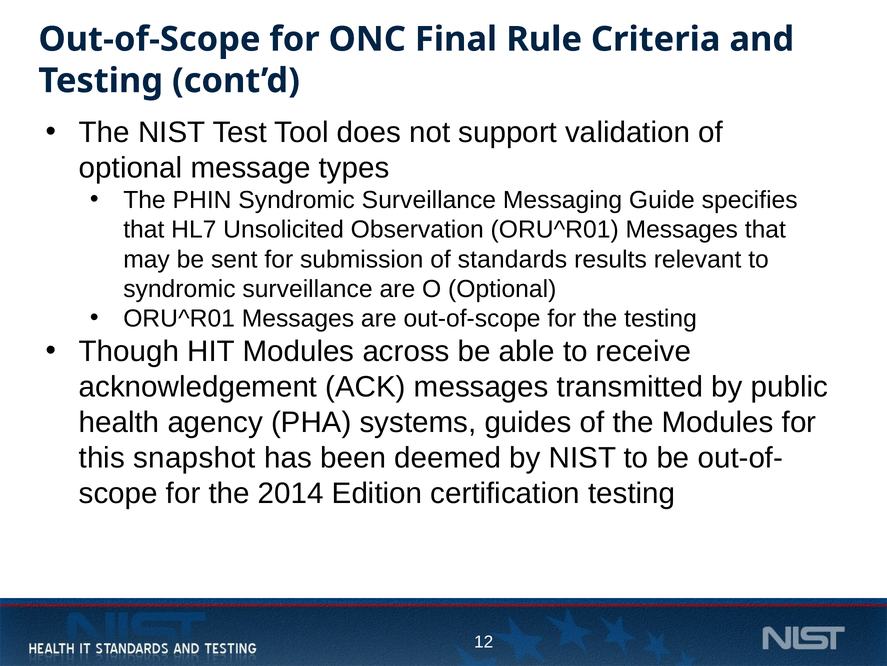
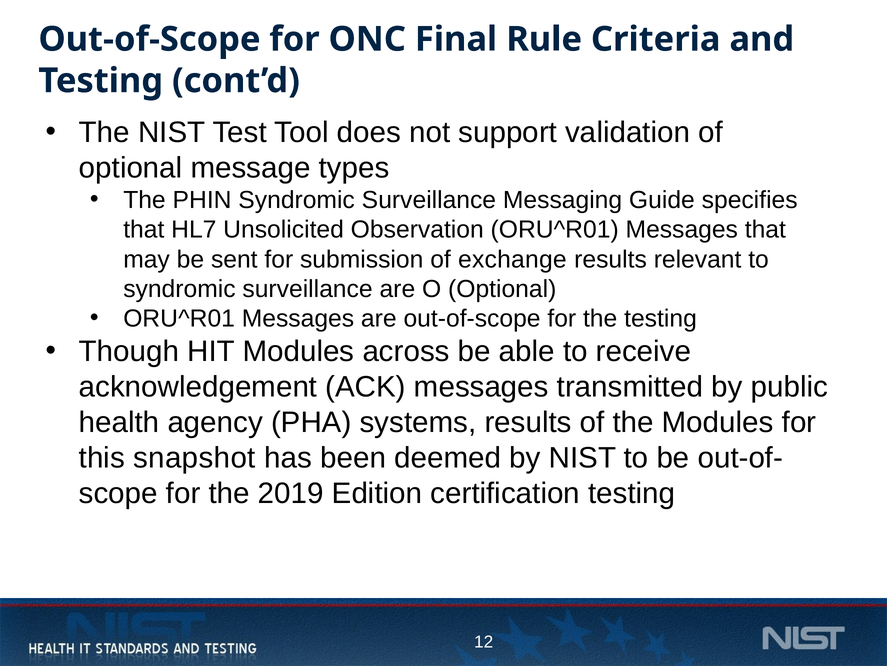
standards: standards -> exchange
systems guides: guides -> results
2014: 2014 -> 2019
